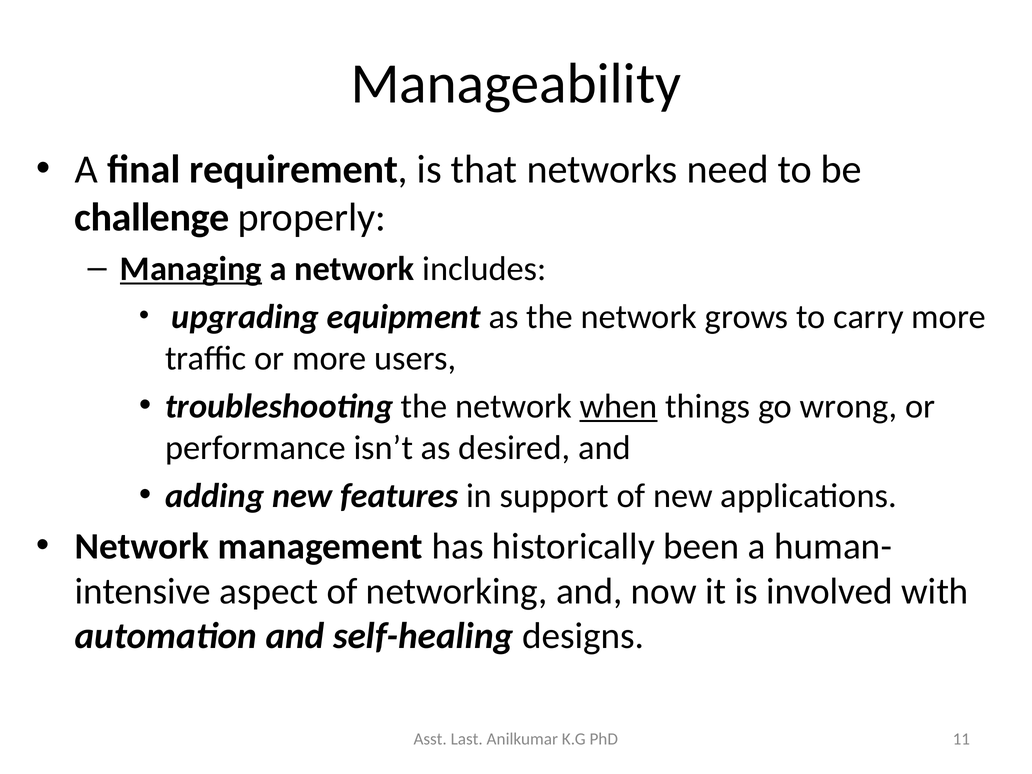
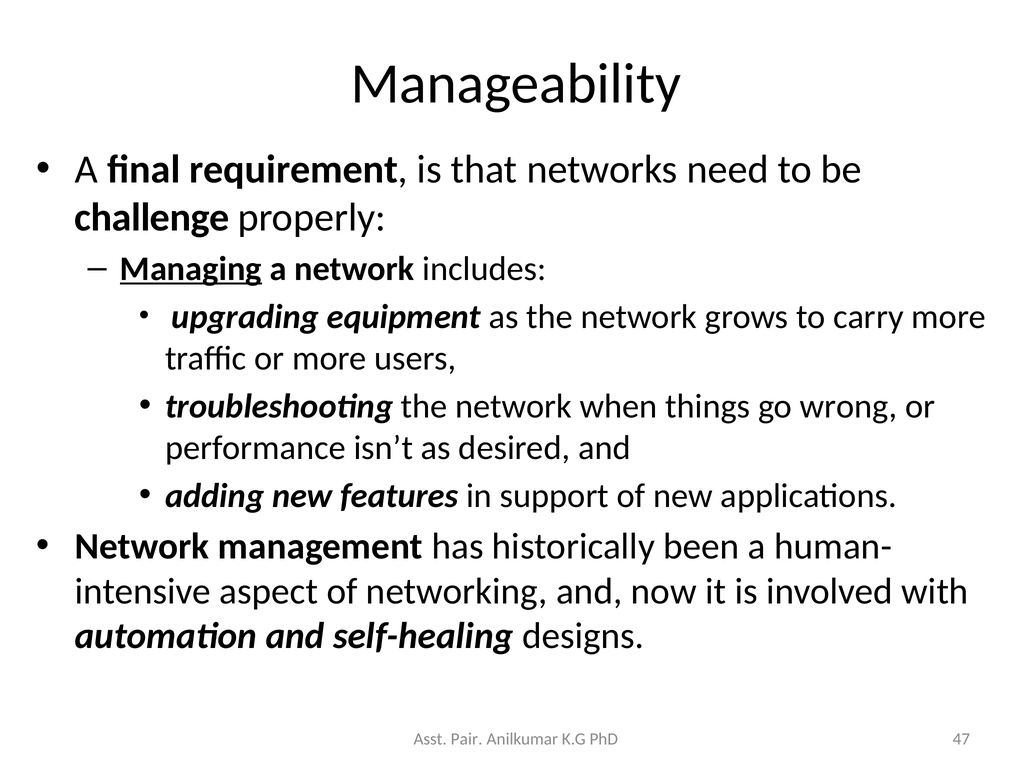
when underline: present -> none
Last: Last -> Pair
11: 11 -> 47
